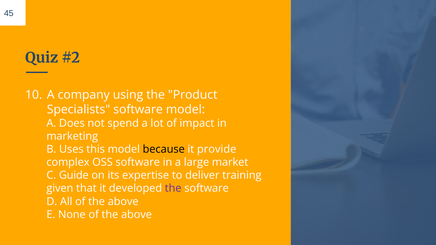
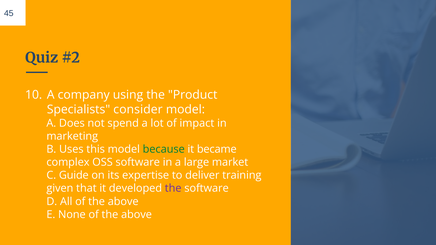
Specialists software: software -> consider
because colour: black -> green
provide: provide -> became
